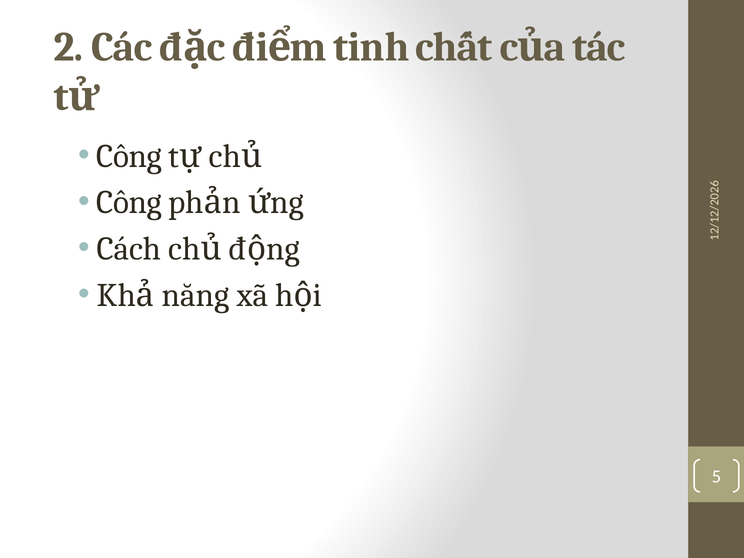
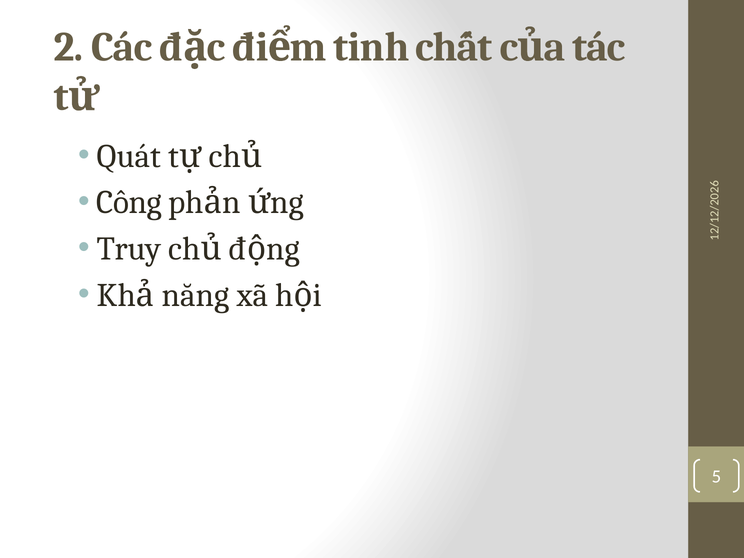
Công at (129, 156): Công -> Quát
Cách: Cách -> Truy
